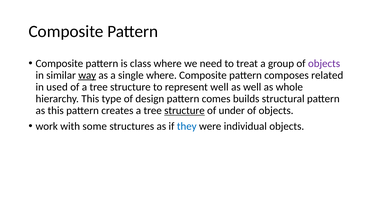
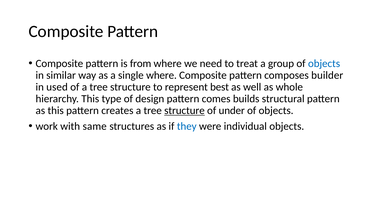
class: class -> from
objects at (324, 63) colour: purple -> blue
way underline: present -> none
related: related -> builder
represent well: well -> best
some: some -> same
